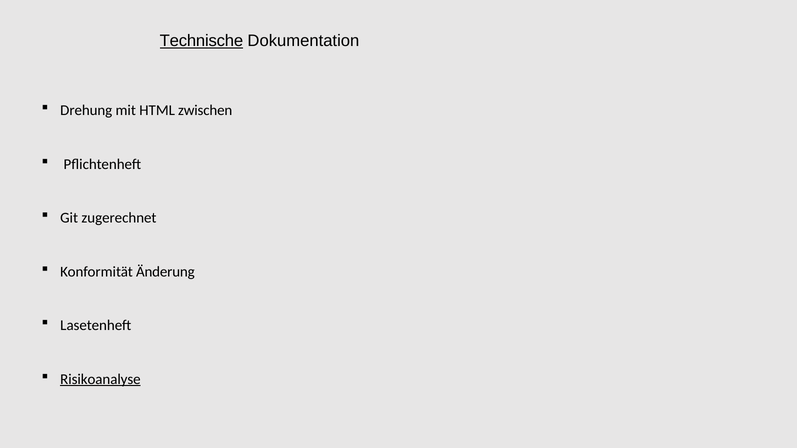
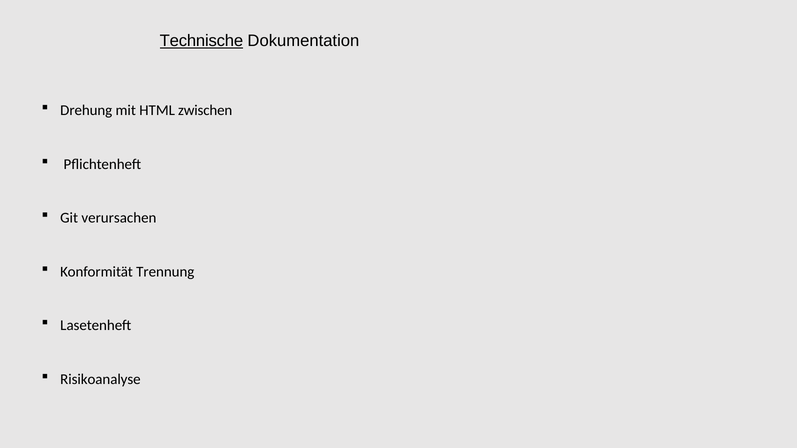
zugerechnet: zugerechnet -> verursachen
Änderung: Änderung -> Trennung
Risikoanalyse underline: present -> none
